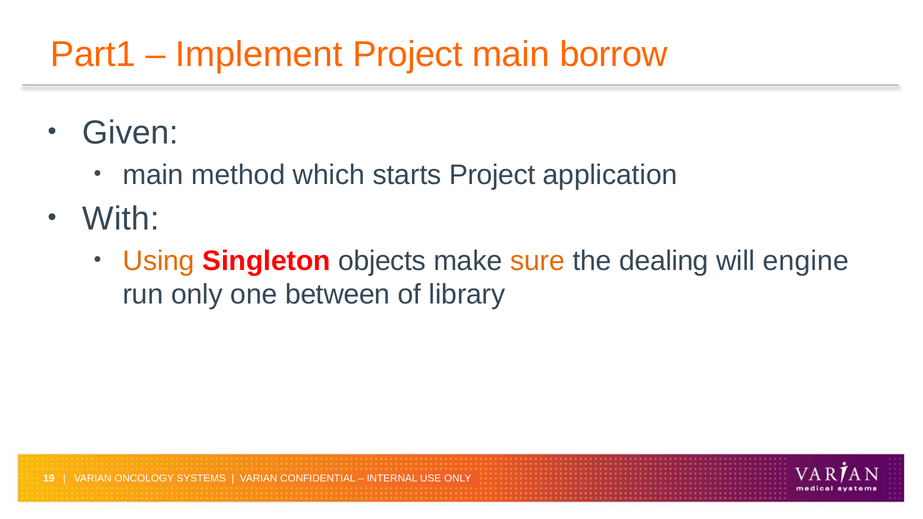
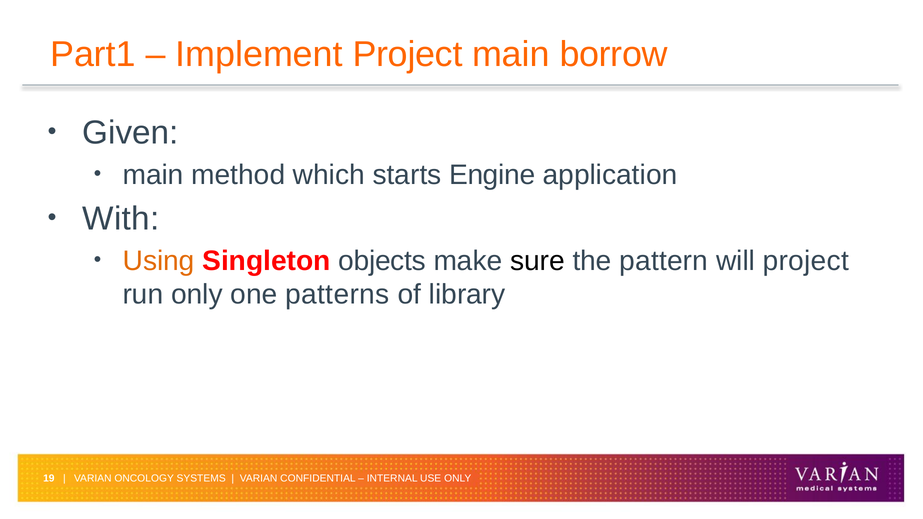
starts Project: Project -> Engine
sure colour: orange -> black
dealing: dealing -> pattern
will engine: engine -> project
between: between -> patterns
